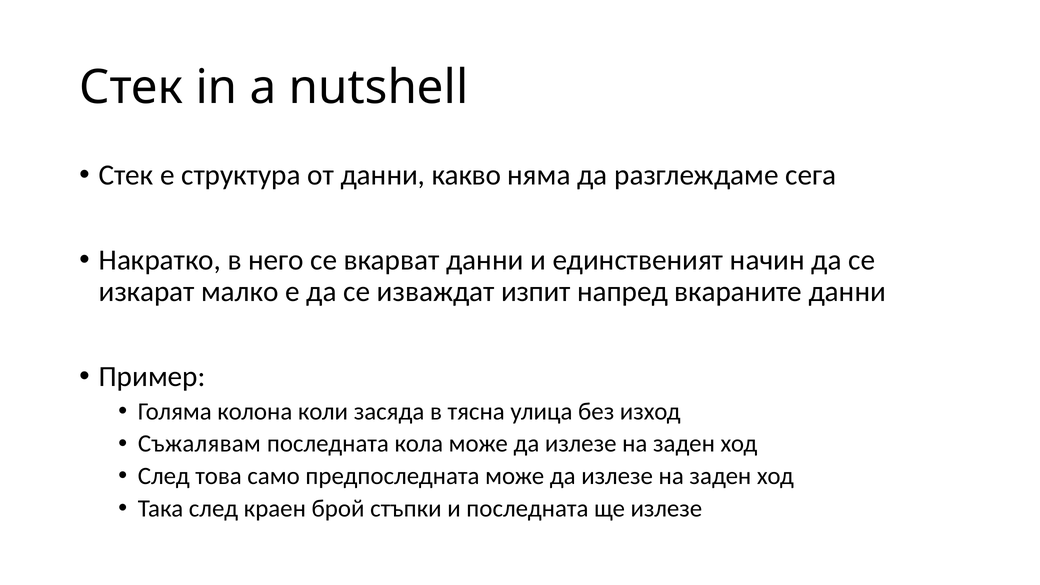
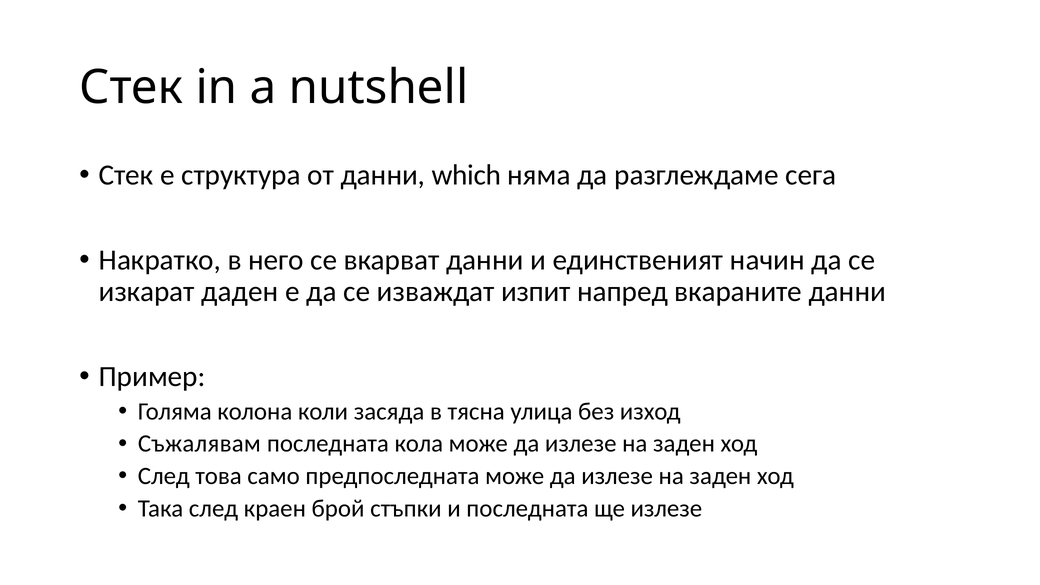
какво: какво -> which
малко: малко -> даден
